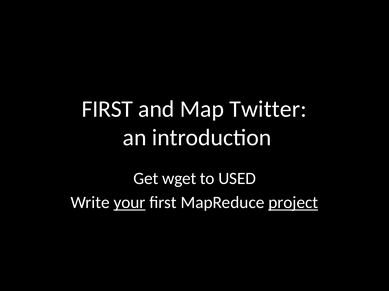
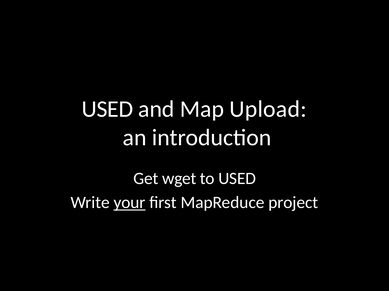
FIRST at (107, 109): FIRST -> USED
Twitter: Twitter -> Upload
project underline: present -> none
